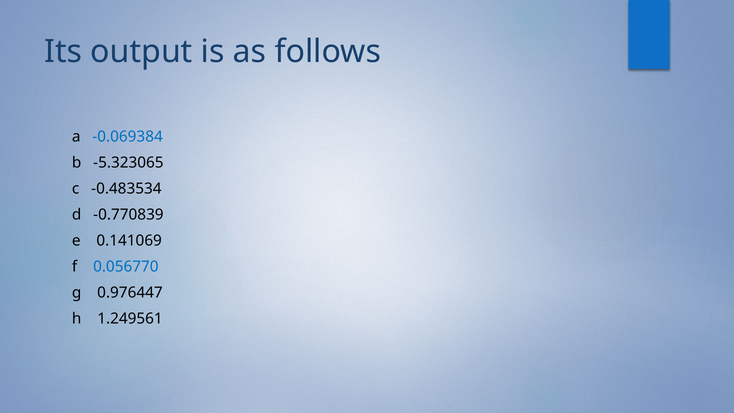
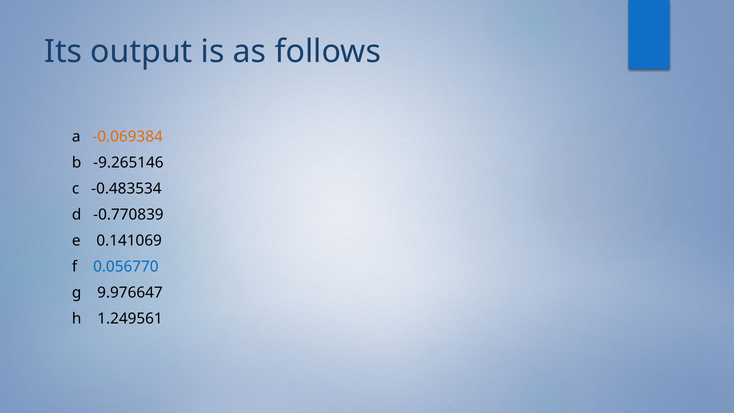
-0.069384 colour: blue -> orange
-5.323065: -5.323065 -> -9.265146
0.976447: 0.976447 -> 9.976647
